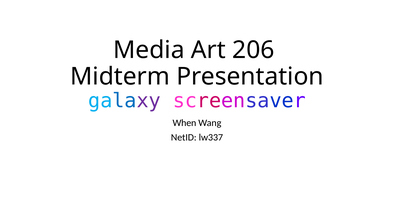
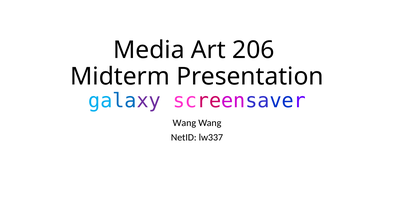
When at (184, 123): When -> Wang
